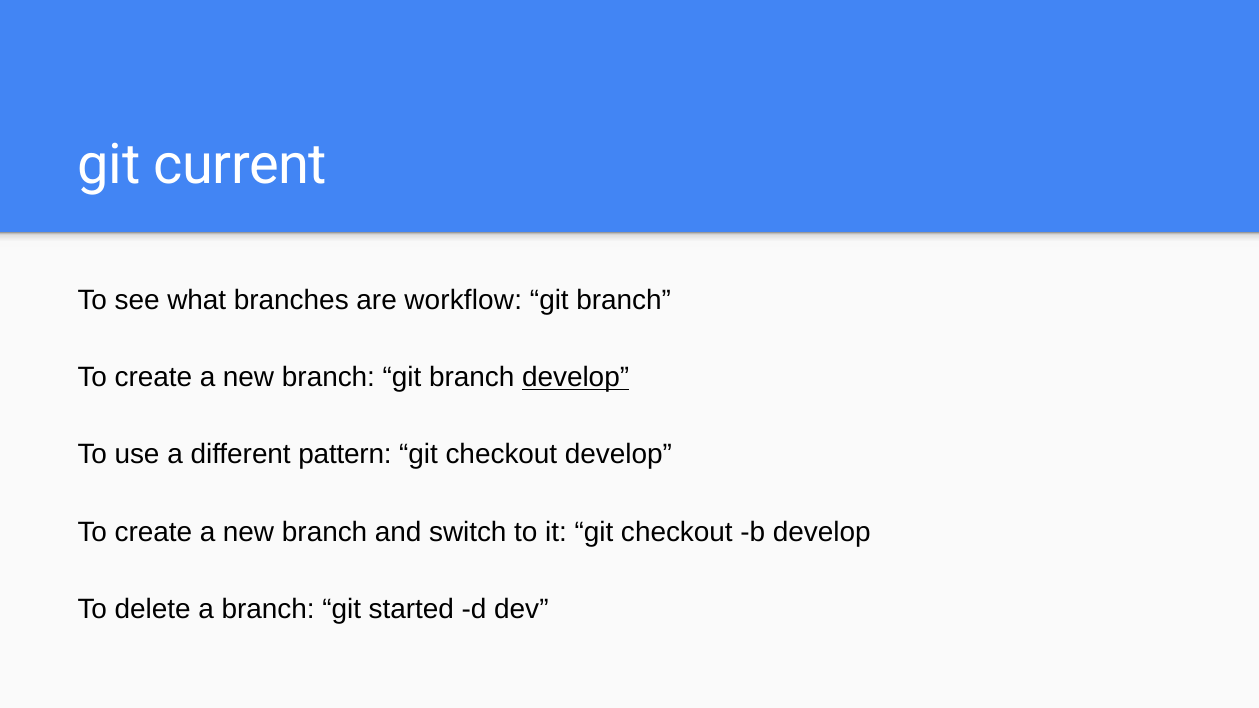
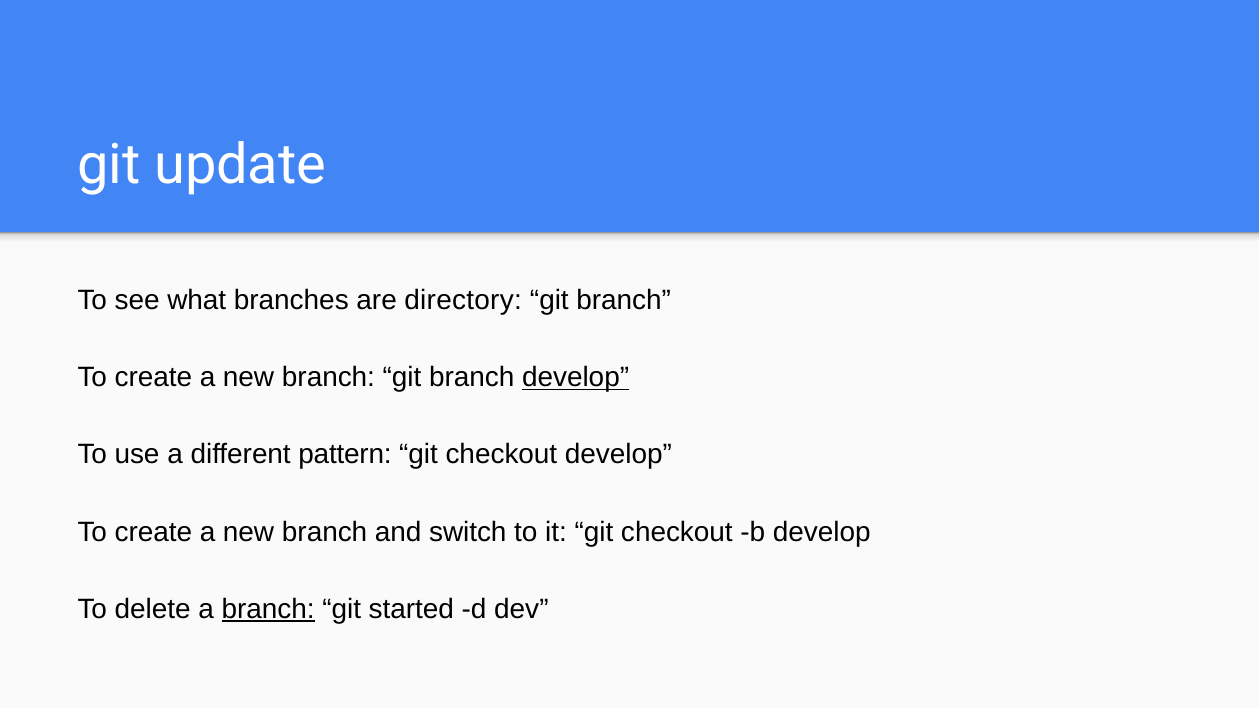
current: current -> update
workflow: workflow -> directory
branch at (268, 609) underline: none -> present
